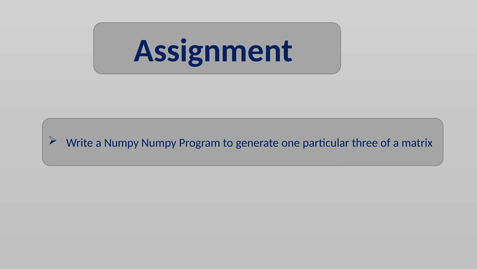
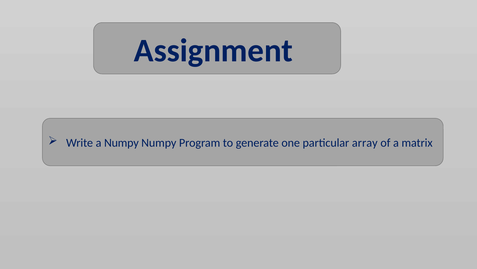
three: three -> array
